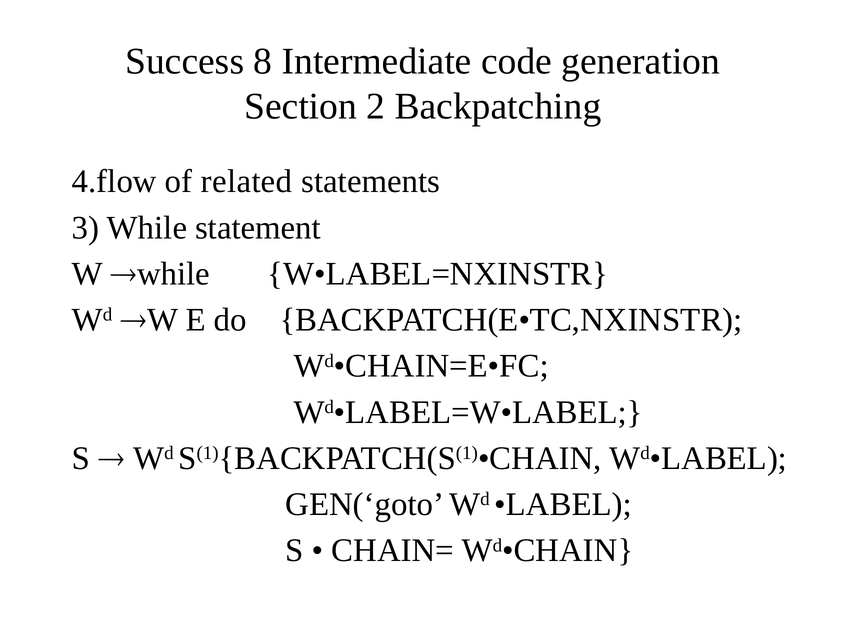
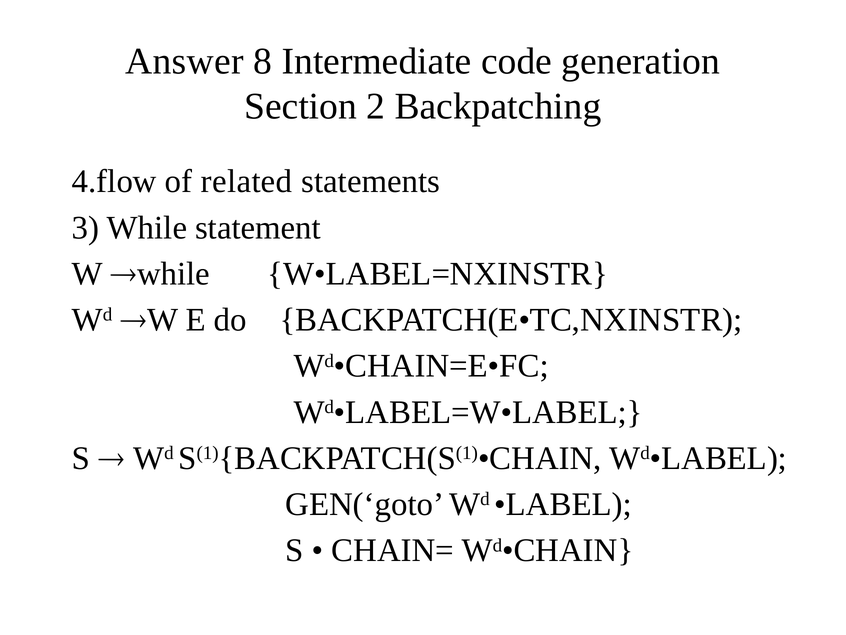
Success: Success -> Answer
